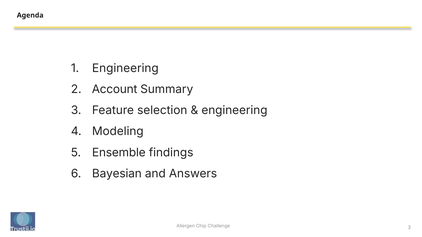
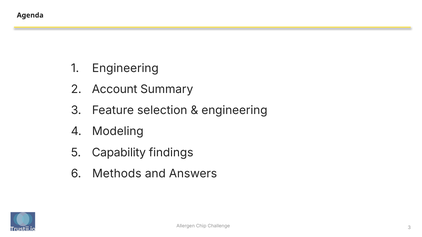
Ensemble: Ensemble -> Capability
Bayesian: Bayesian -> Methods
